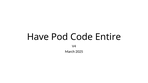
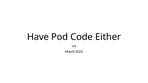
Entire: Entire -> Either
